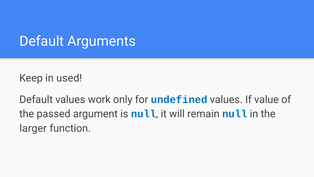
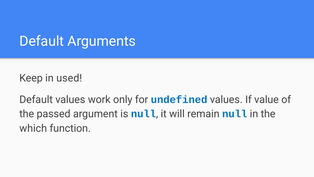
larger: larger -> which
